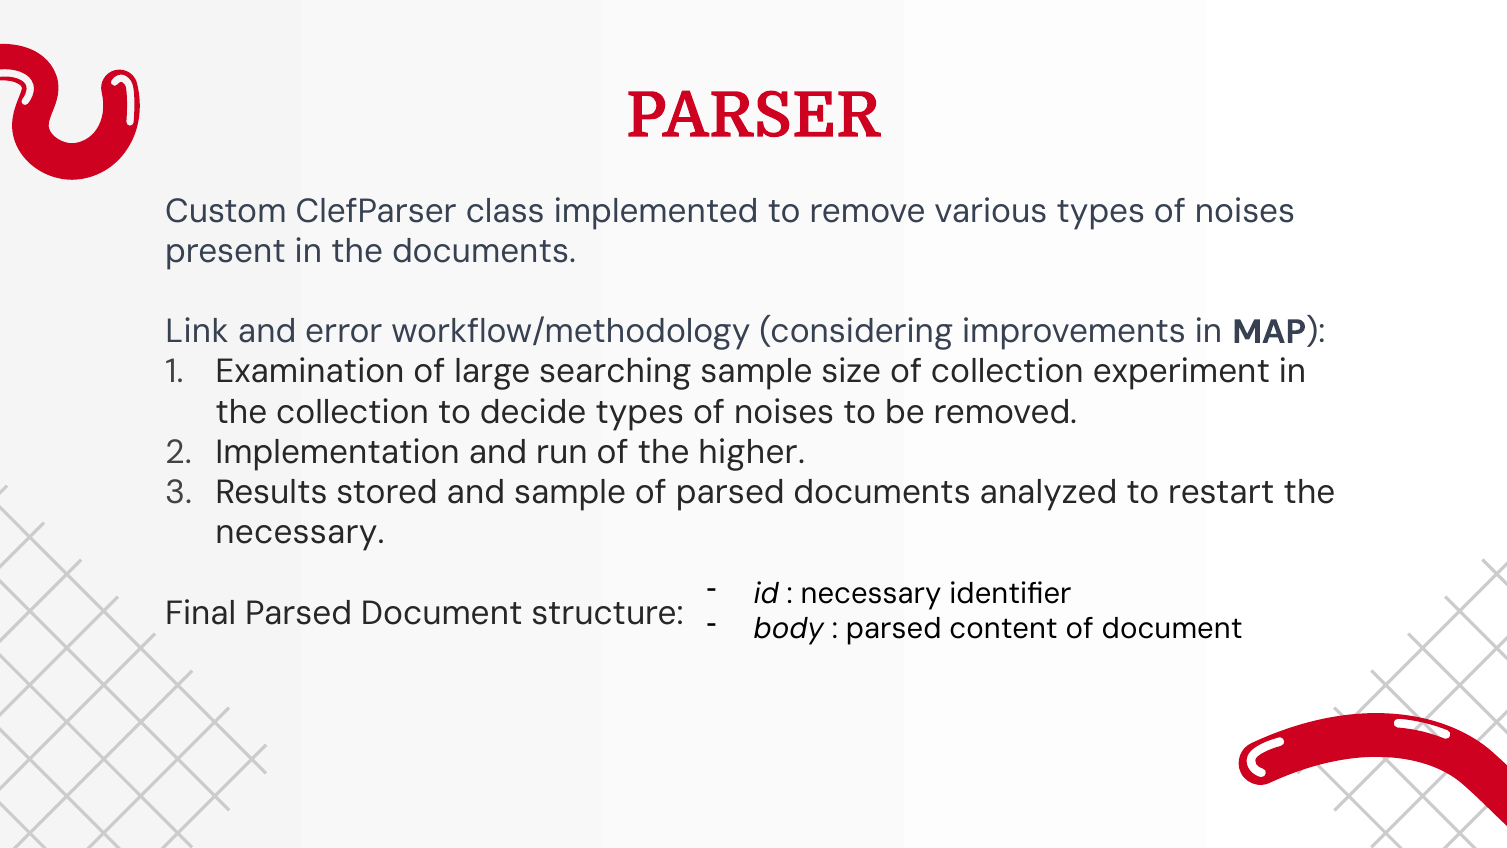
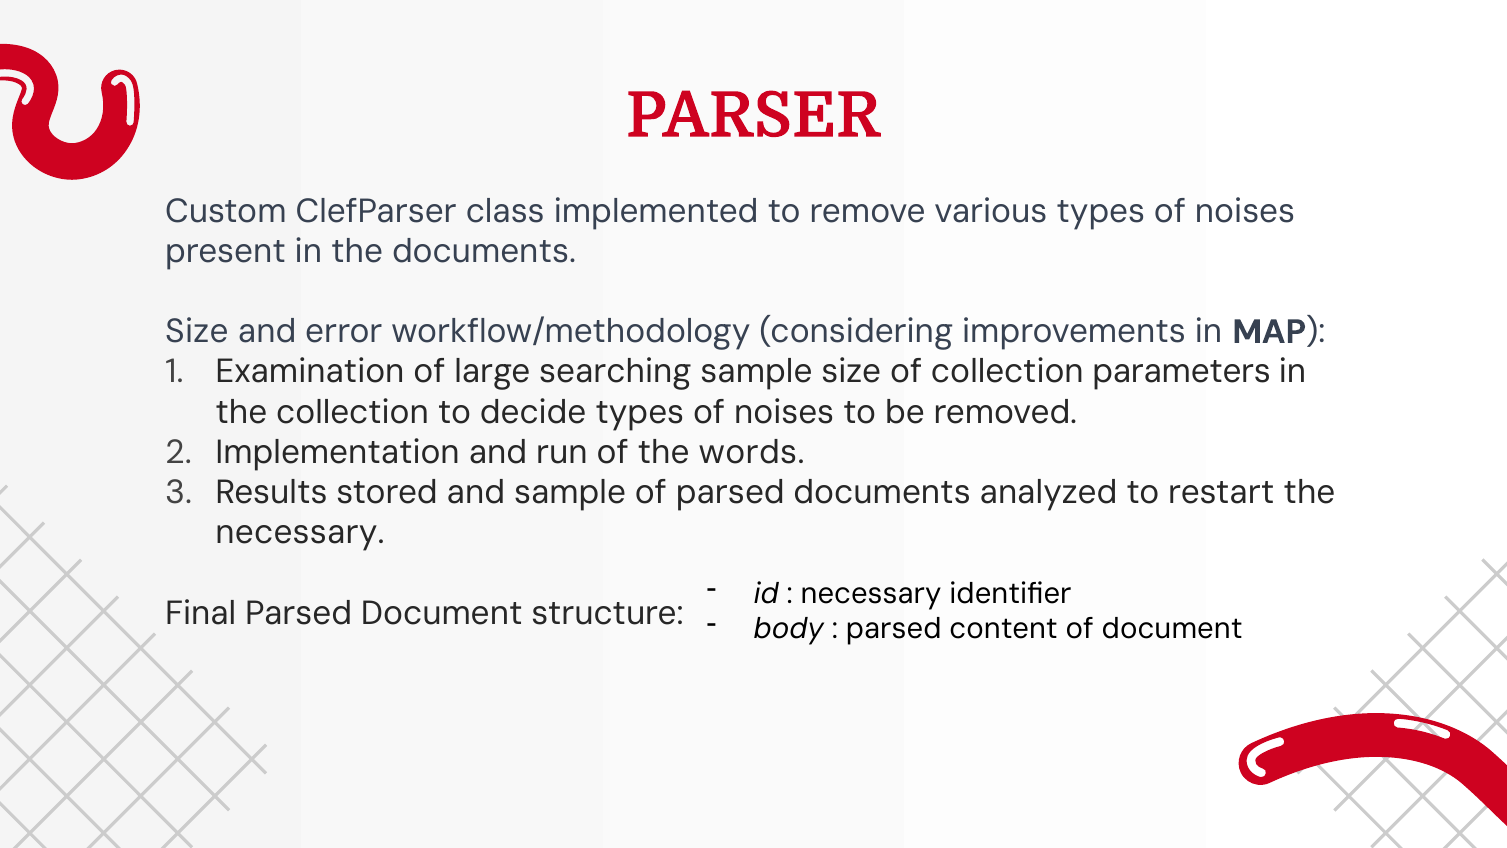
Link at (197, 332): Link -> Size
experiment: experiment -> parameters
higher: higher -> words
